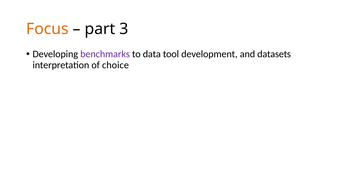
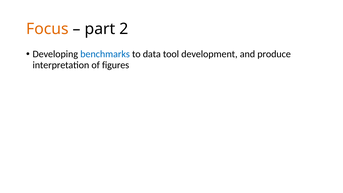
3: 3 -> 2
benchmarks colour: purple -> blue
datasets: datasets -> produce
choice: choice -> figures
